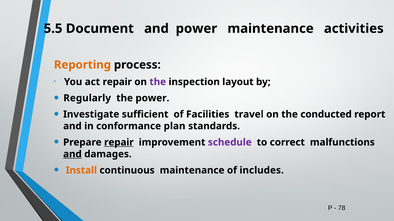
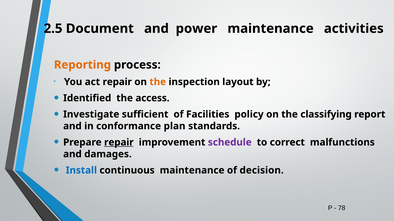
5.5: 5.5 -> 2.5
the at (158, 82) colour: purple -> orange
Regularly: Regularly -> Identified
the power: power -> access
travel: travel -> policy
conducted: conducted -> classifying
and at (72, 154) underline: present -> none
Install colour: orange -> blue
includes: includes -> decision
